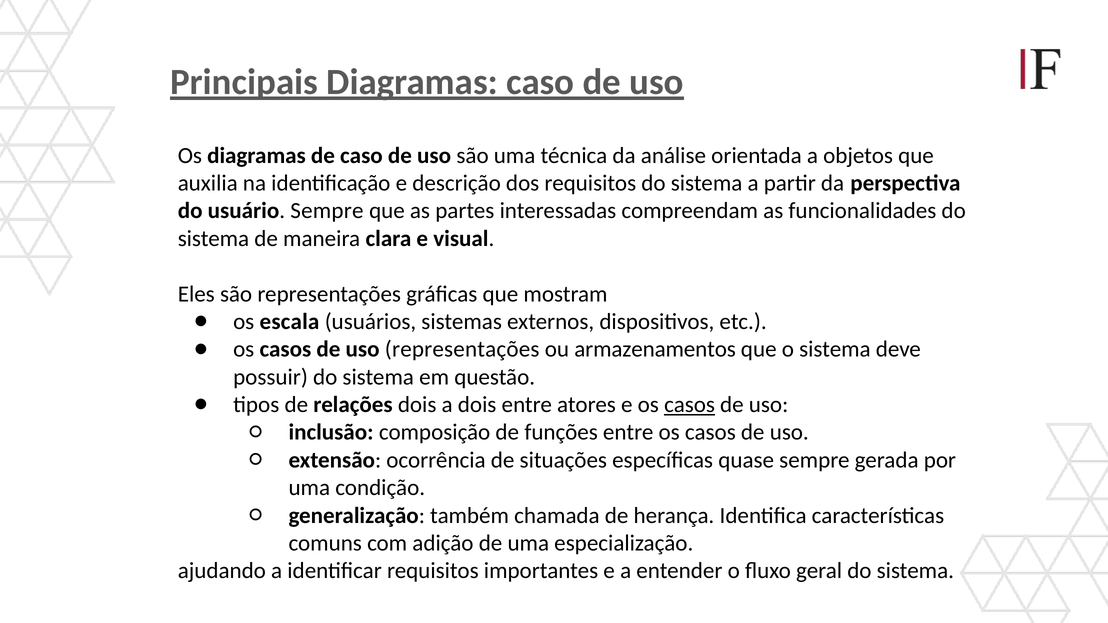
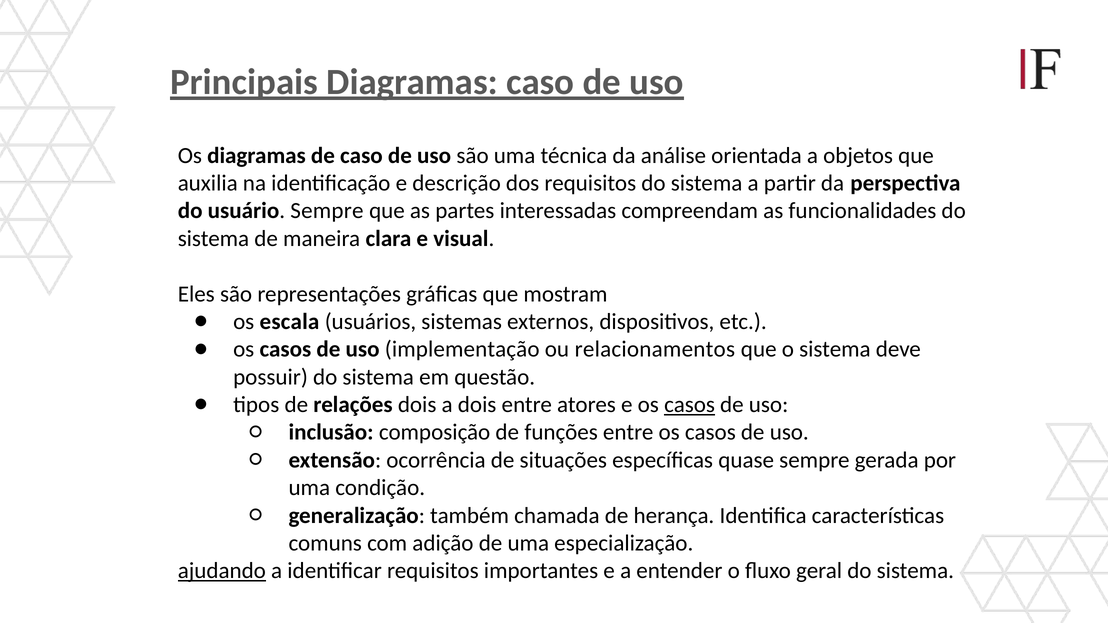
uso representações: representações -> implementação
armazenamentos: armazenamentos -> relacionamentos
ajudando underline: none -> present
